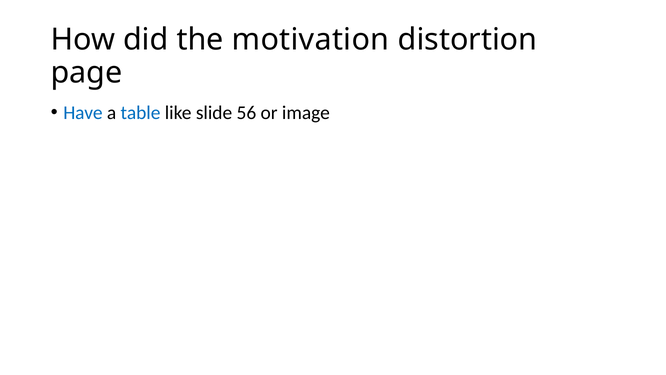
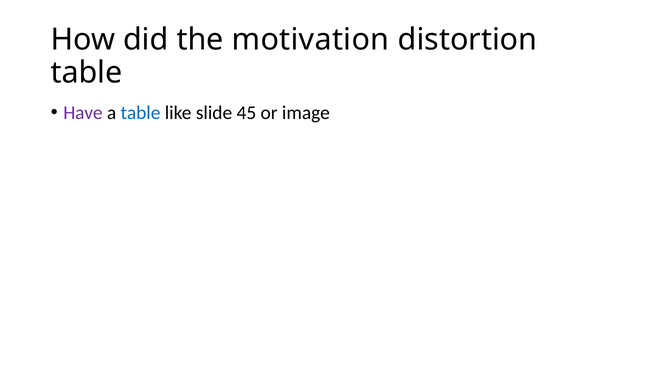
page at (87, 72): page -> table
Have colour: blue -> purple
56: 56 -> 45
